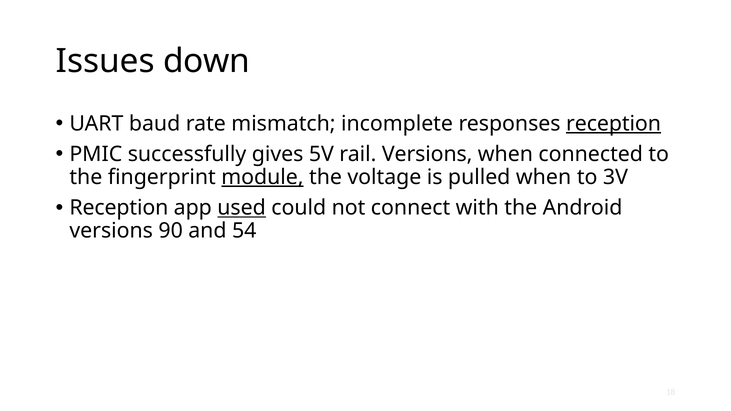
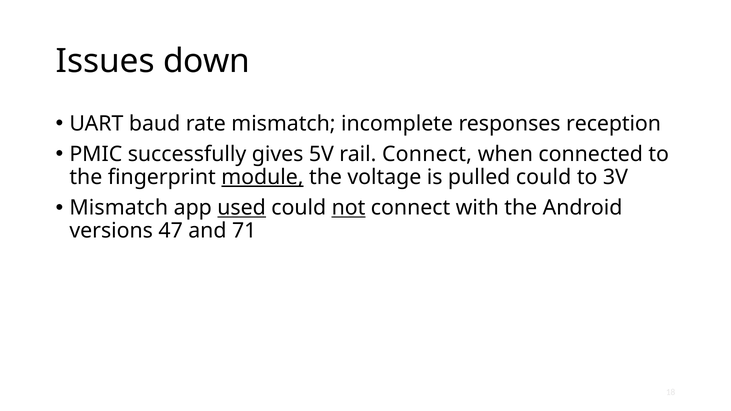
reception at (614, 124) underline: present -> none
rail Versions: Versions -> Connect
pulled when: when -> could
Reception at (119, 208): Reception -> Mismatch
not underline: none -> present
90: 90 -> 47
54: 54 -> 71
